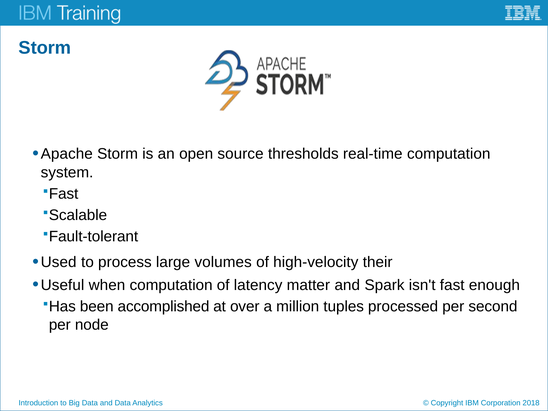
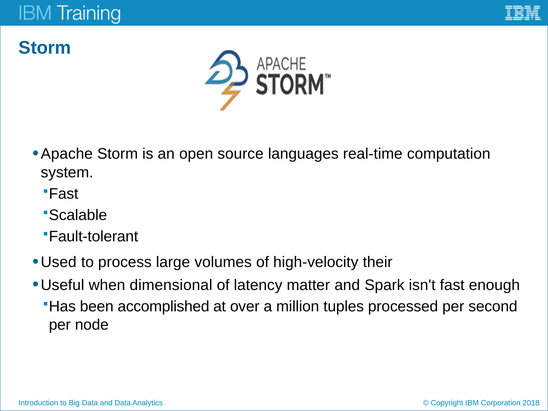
thresholds: thresholds -> languages
when computation: computation -> dimensional
